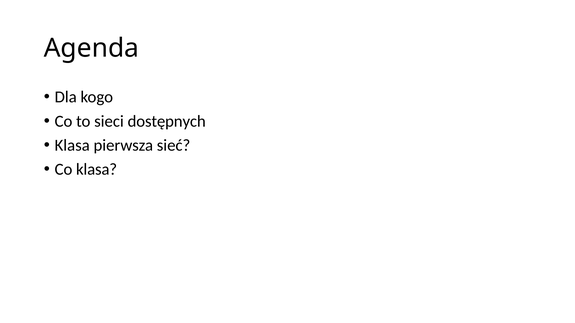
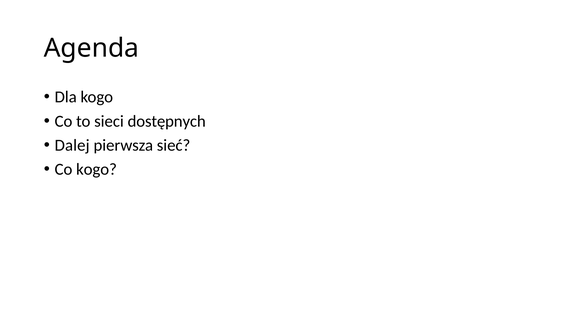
Klasa at (72, 145): Klasa -> Dalej
Co klasa: klasa -> kogo
